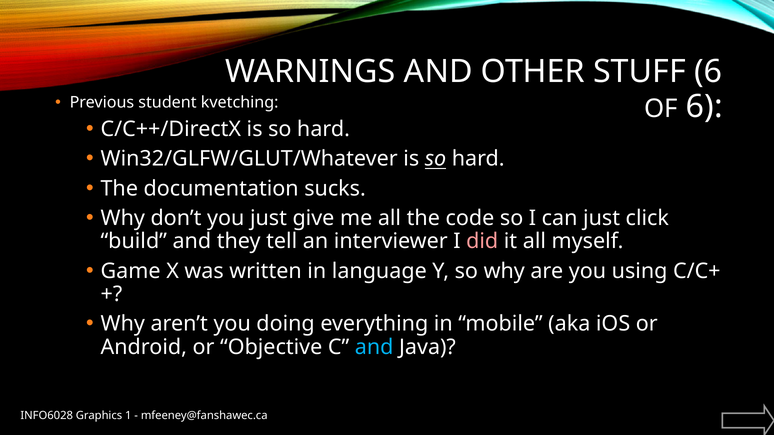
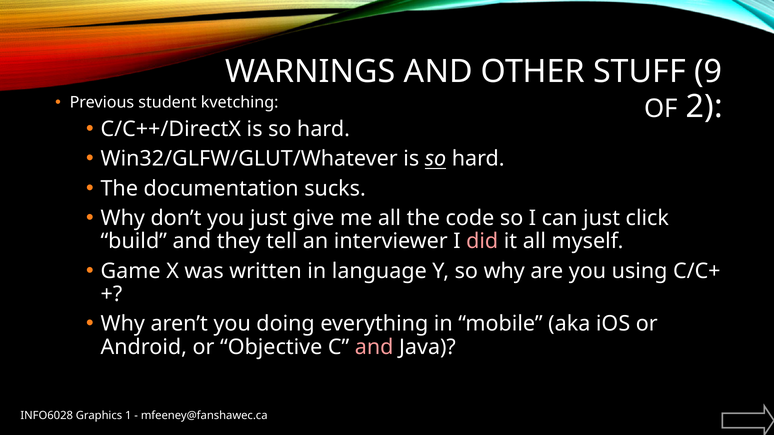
STUFF 6: 6 -> 9
OF 6: 6 -> 2
and at (374, 347) colour: light blue -> pink
